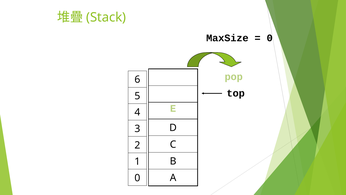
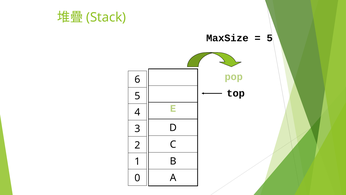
0 at (270, 38): 0 -> 5
